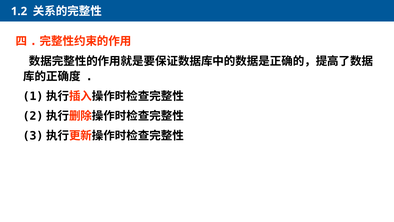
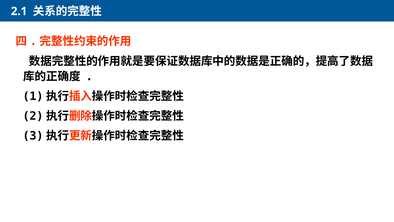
1.2: 1.2 -> 2.1
